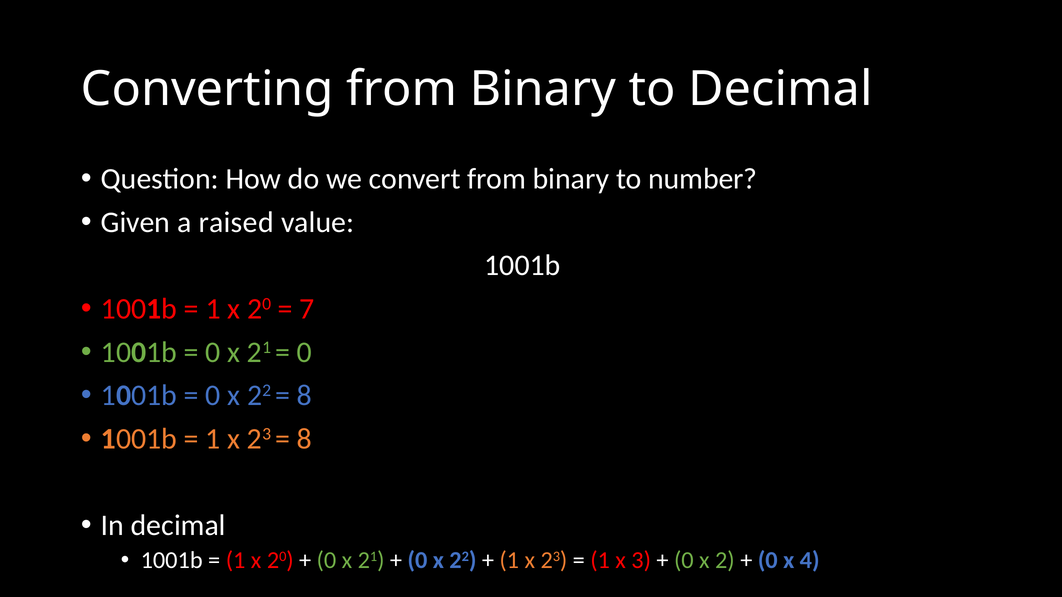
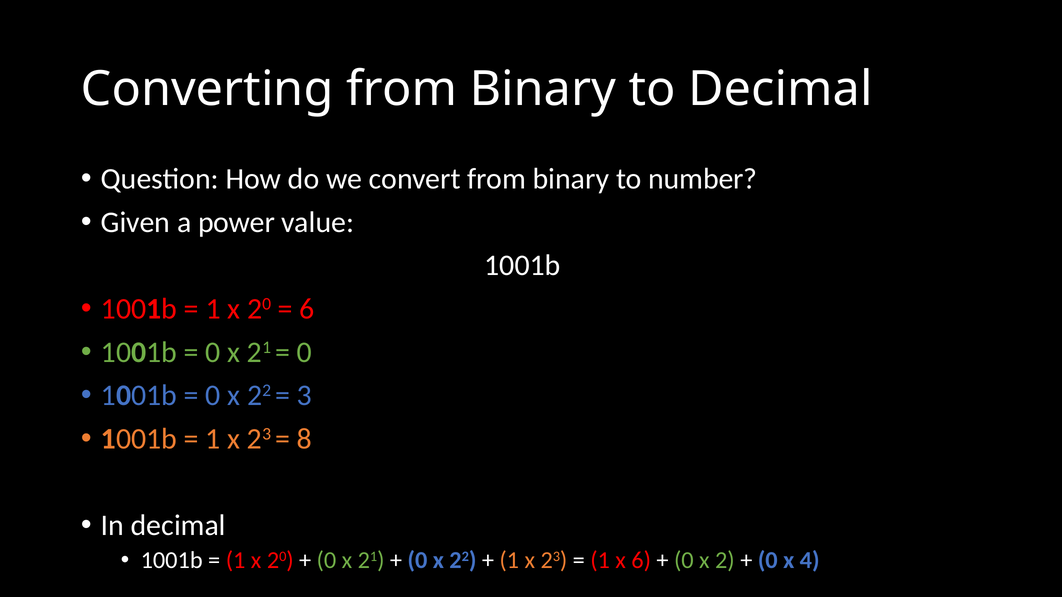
raised: raised -> power
7 at (307, 309): 7 -> 6
8 at (304, 396): 8 -> 3
x 3: 3 -> 6
